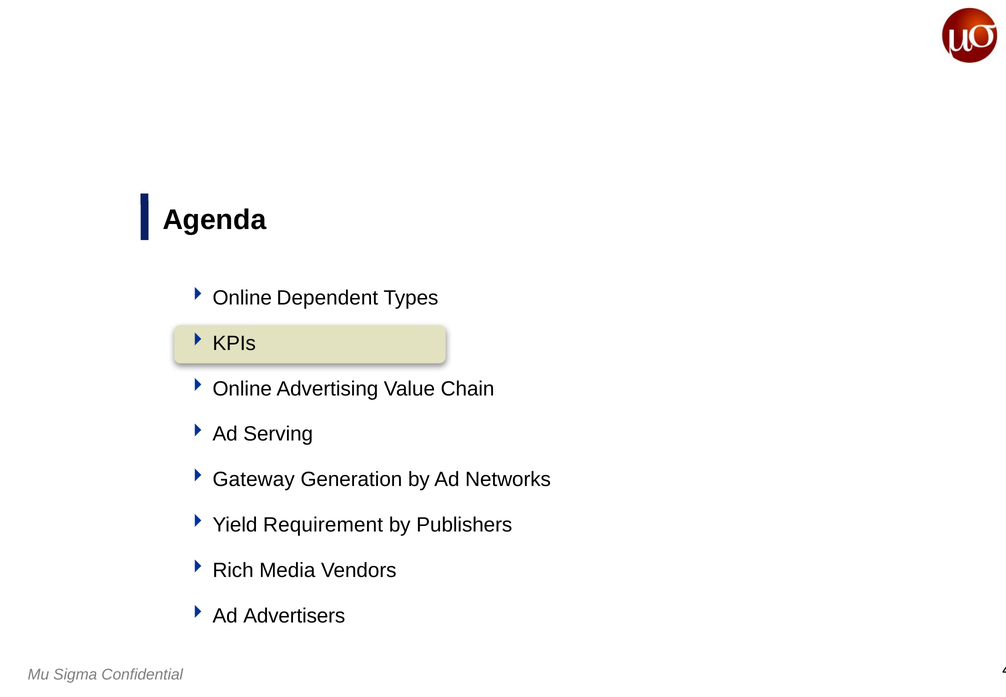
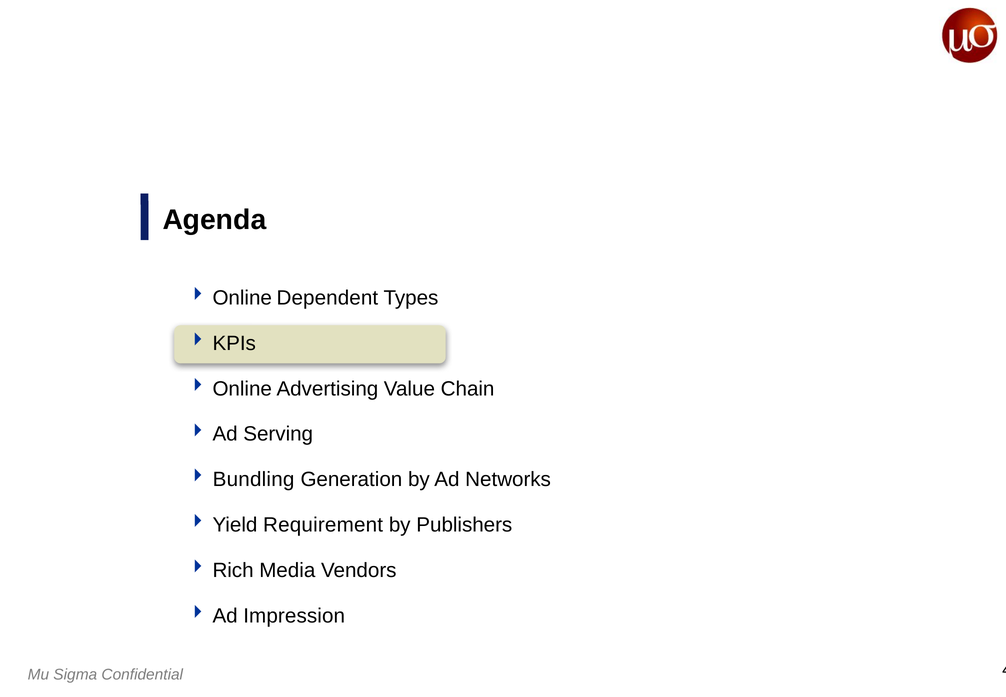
Gateway: Gateway -> Bundling
Advertisers: Advertisers -> Impression
